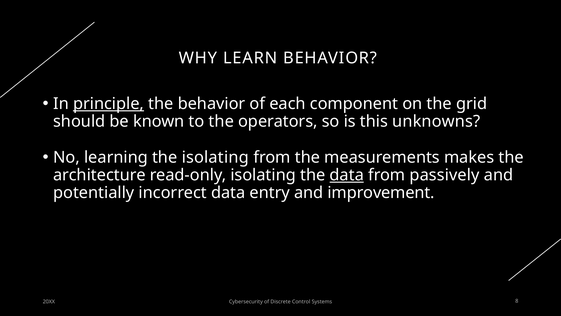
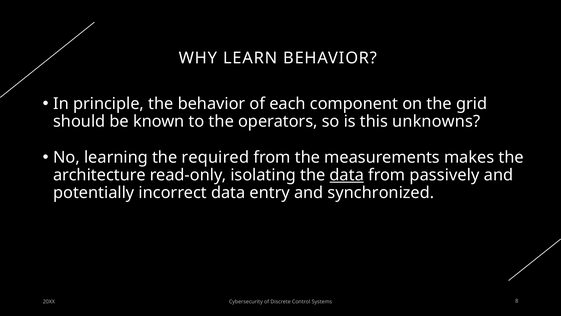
principle underline: present -> none
the isolating: isolating -> required
improvement: improvement -> synchronized
